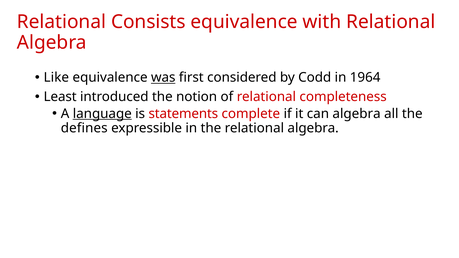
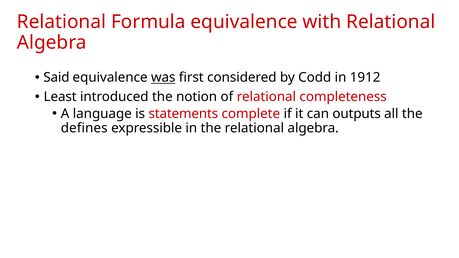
Consists: Consists -> Formula
Like: Like -> Said
1964: 1964 -> 1912
language underline: present -> none
can algebra: algebra -> outputs
